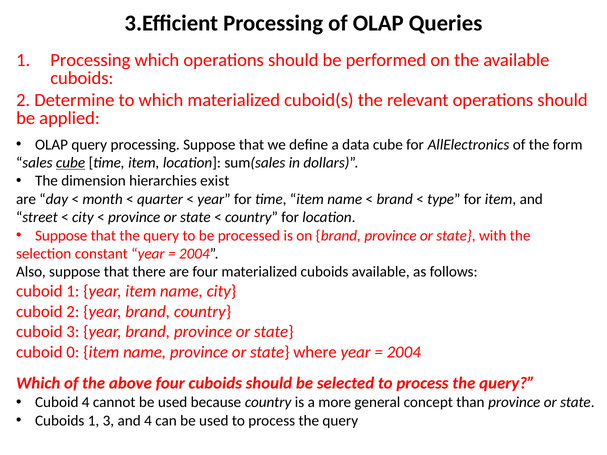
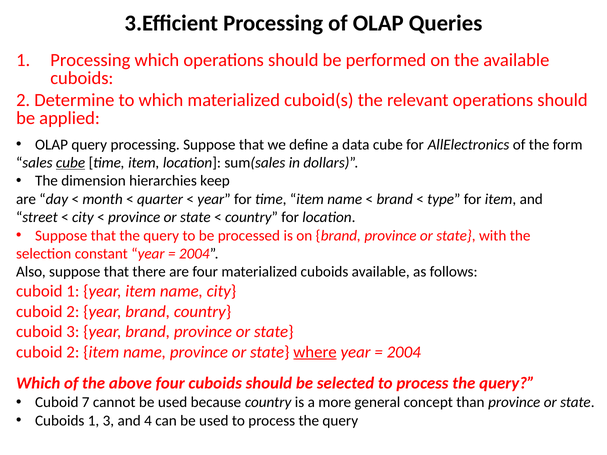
exist: exist -> keep
0 at (73, 352): 0 -> 2
where underline: none -> present
Cuboid 4: 4 -> 7
